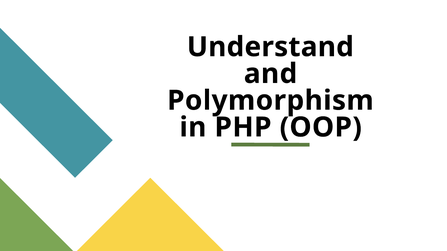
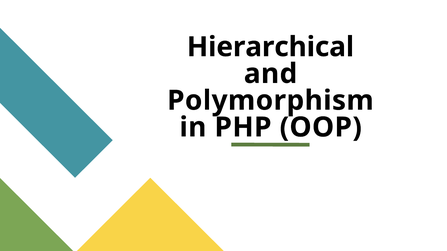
Understand: Understand -> Hierarchical
